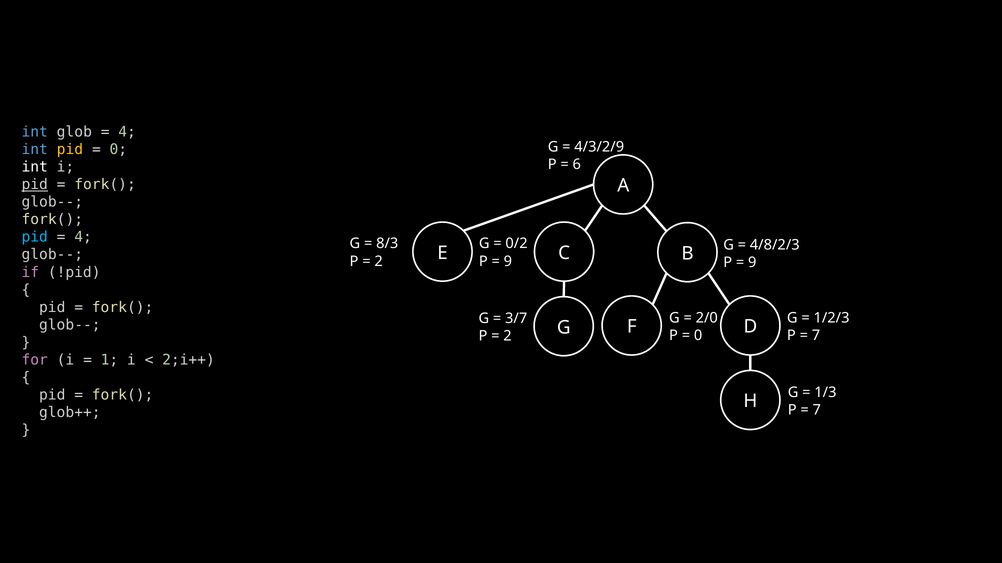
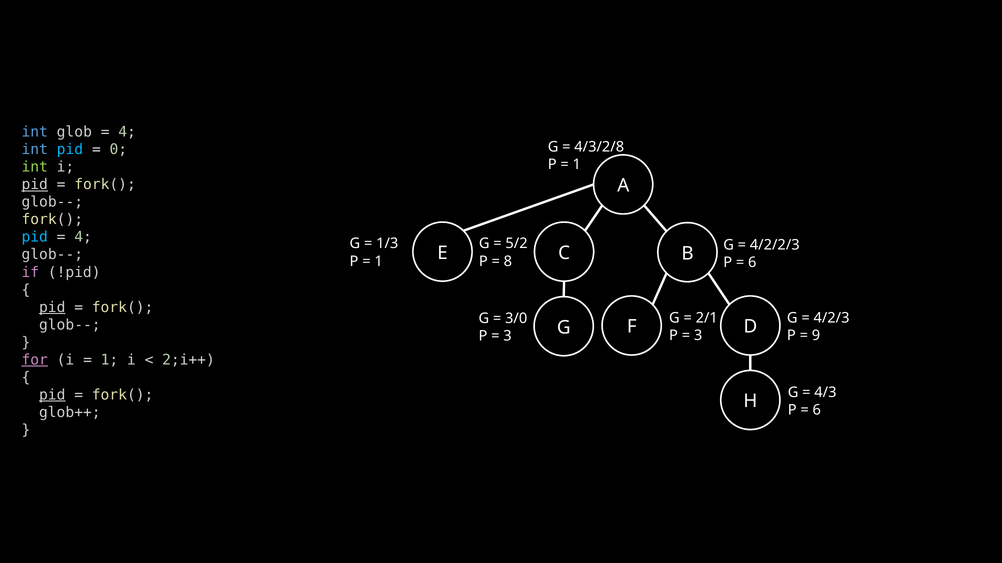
4/3/2/9: 4/3/2/9 -> 4/3/2/8
pid at (70, 150) colour: yellow -> light blue
6 at (577, 165): 6 -> 1
int at (35, 167) colour: white -> light green
8/3: 8/3 -> 1/3
0/2: 0/2 -> 5/2
4/8/2/3: 4/8/2/3 -> 4/2/2/3
2 at (379, 261): 2 -> 1
9 at (508, 261): 9 -> 8
9 at (752, 263): 9 -> 6
pid at (52, 308) underline: none -> present
2/0: 2/0 -> 2/1
1/2/3: 1/2/3 -> 4/2/3
3/7: 3/7 -> 3/0
0 at (698, 336): 0 -> 3
7 at (816, 336): 7 -> 9
2 at (508, 336): 2 -> 3
for underline: none -> present
pid at (52, 395) underline: none -> present
1/3: 1/3 -> 4/3
7 at (817, 411): 7 -> 6
